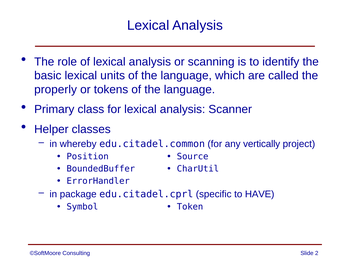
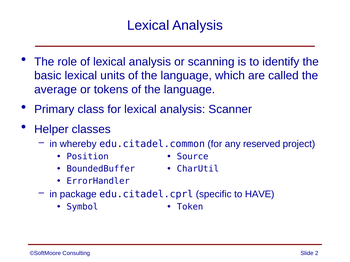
properly: properly -> average
vertically: vertically -> reserved
